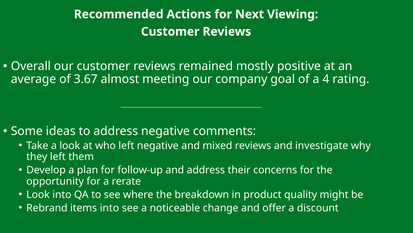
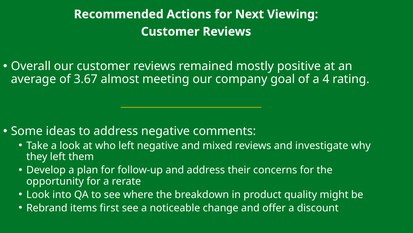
items into: into -> first
